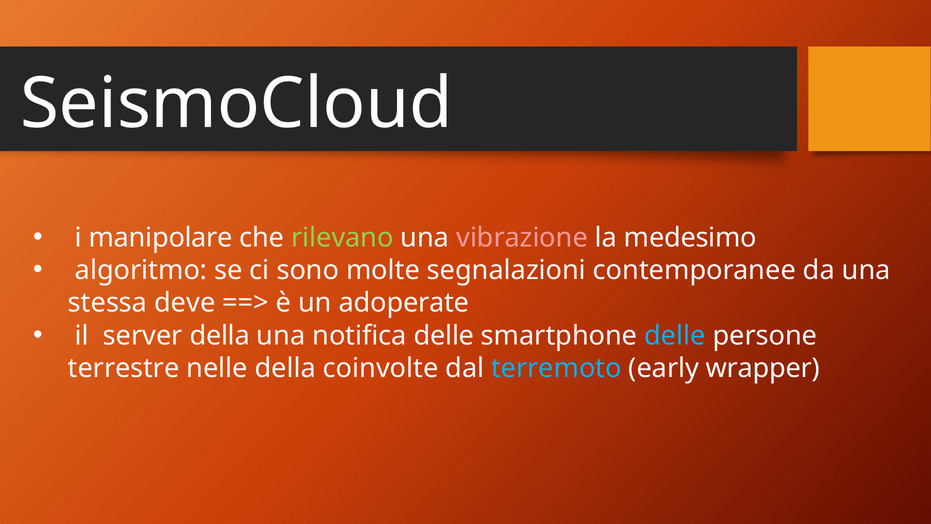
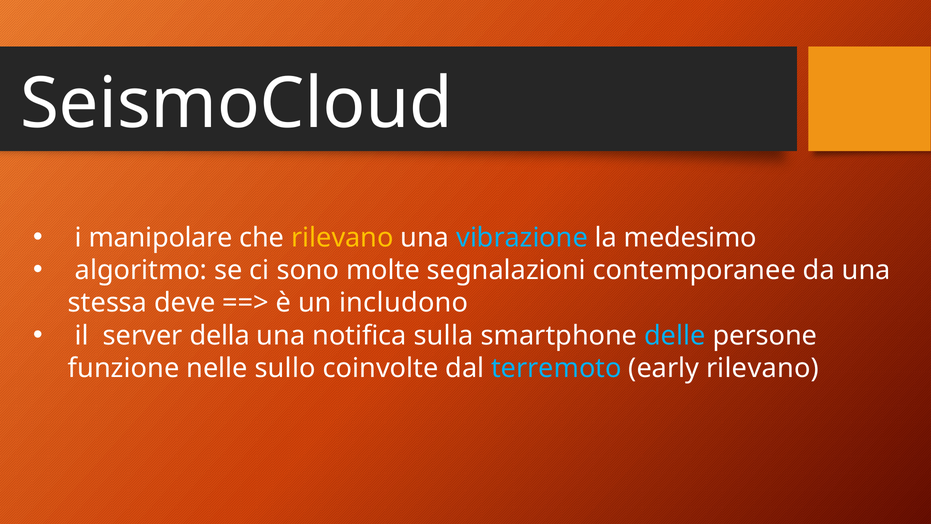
rilevano at (342, 238) colour: light green -> yellow
vibrazione colour: pink -> light blue
adoperate: adoperate -> includono
notifica delle: delle -> sulla
terrestre: terrestre -> funzione
nelle della: della -> sullo
early wrapper: wrapper -> rilevano
